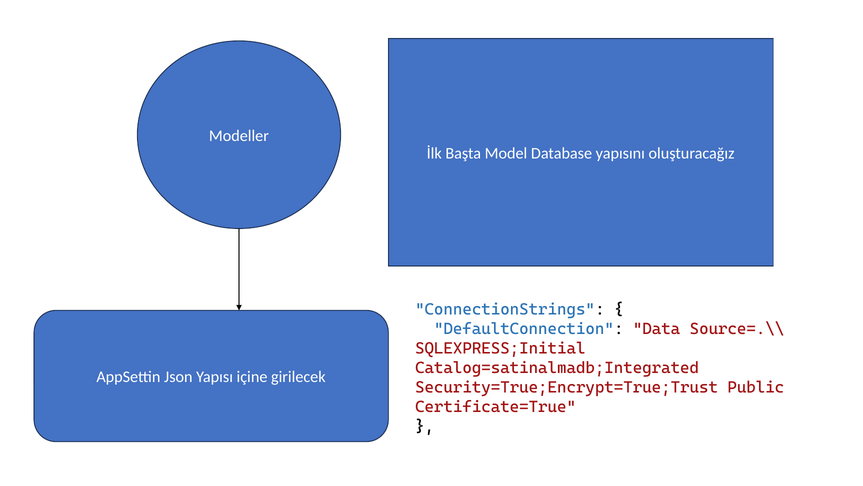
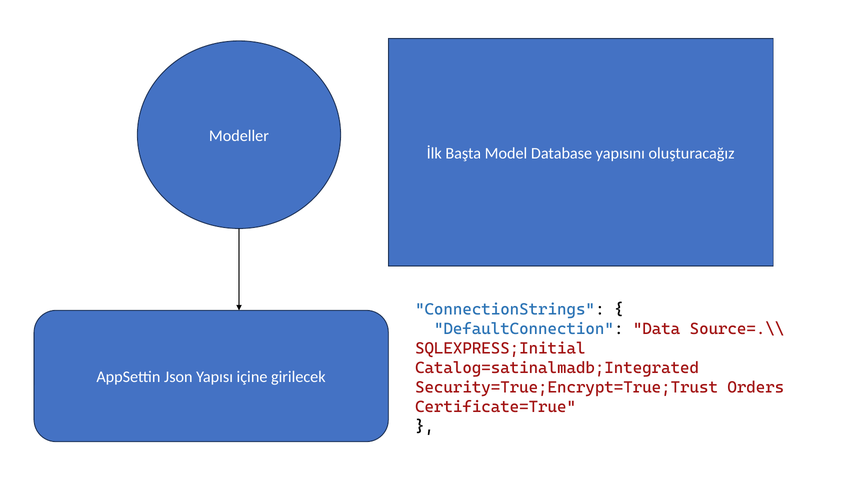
Public: Public -> Orders
